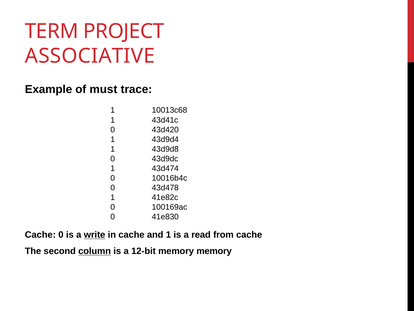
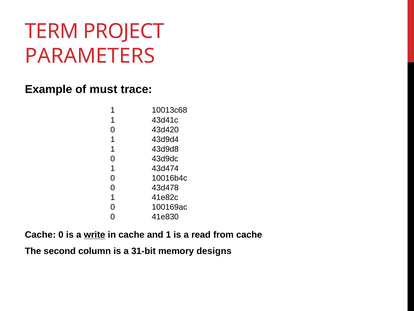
ASSOCIATIVE: ASSOCIATIVE -> PARAMETERS
column underline: present -> none
12-bit: 12-bit -> 31-bit
memory memory: memory -> designs
